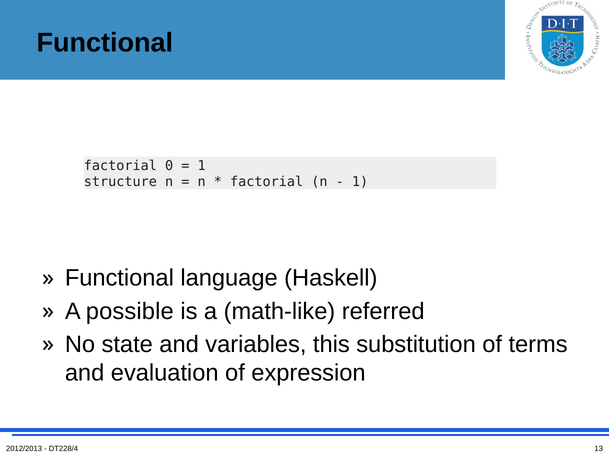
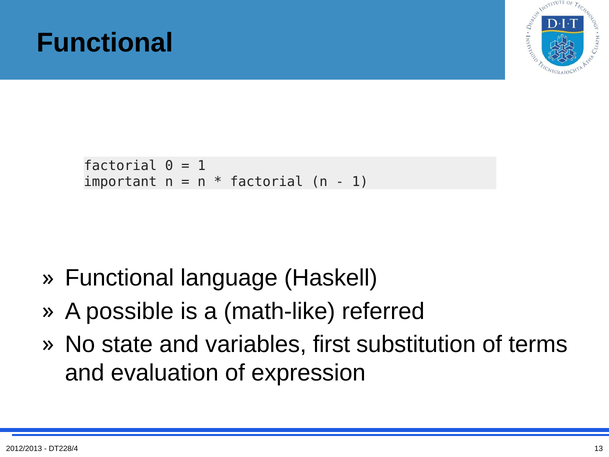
structure: structure -> important
this: this -> first
